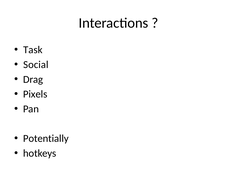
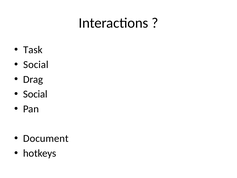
Pixels at (35, 94): Pixels -> Social
Potentially: Potentially -> Document
